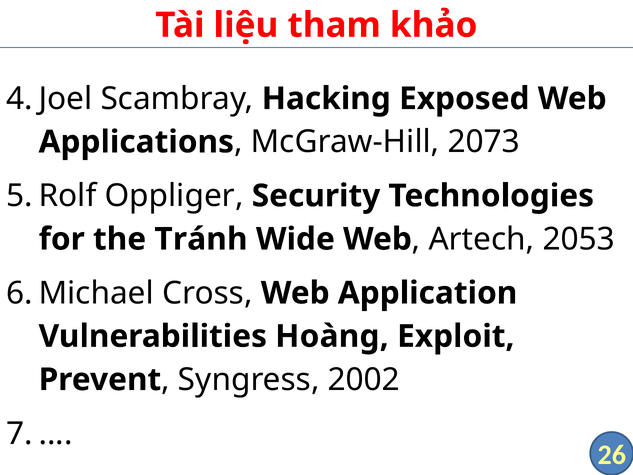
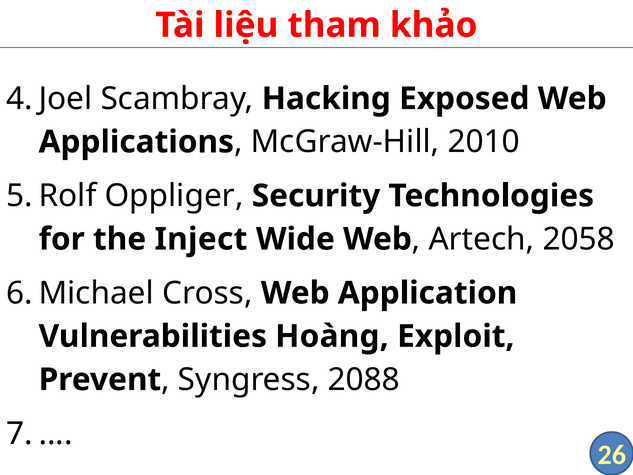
2073: 2073 -> 2010
Tránh: Tránh -> Inject
2053: 2053 -> 2058
2002: 2002 -> 2088
